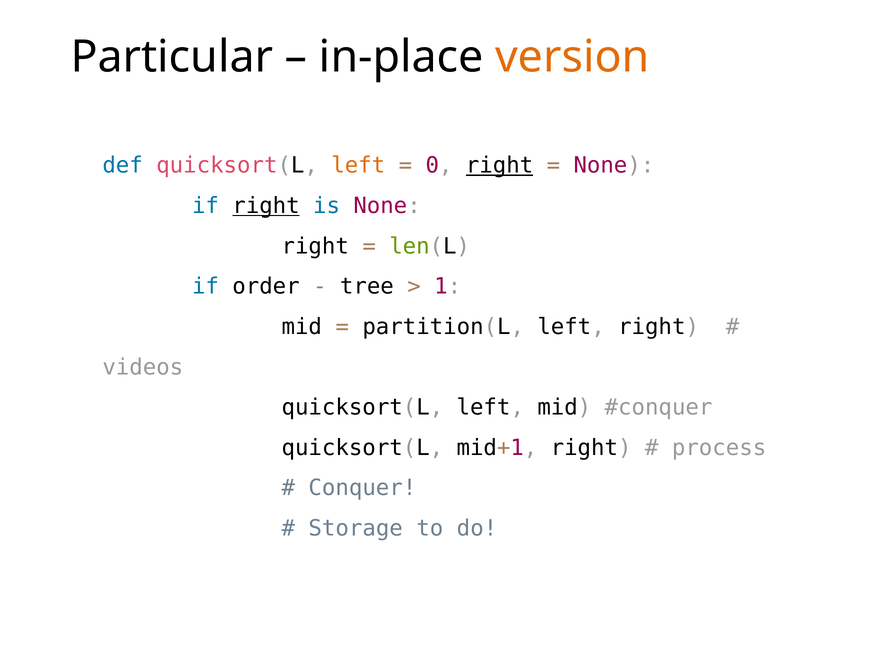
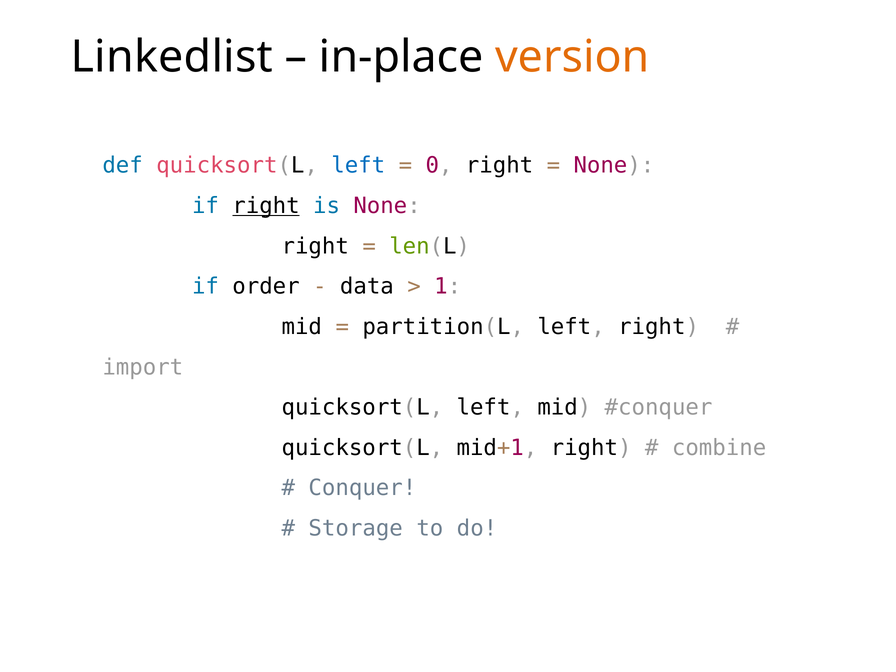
Particular: Particular -> Linkedlist
left at (358, 166) colour: orange -> blue
right at (500, 166) underline: present -> none
tree: tree -> data
videos: videos -> import
process: process -> combine
